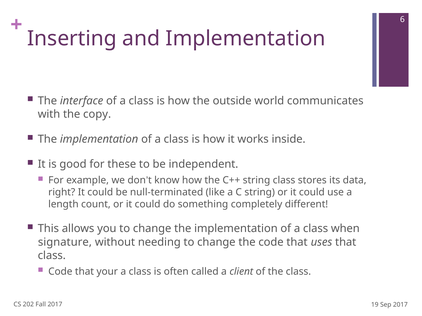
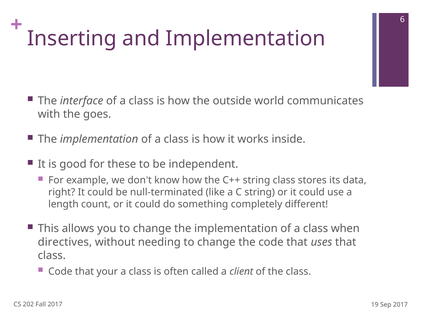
copy: copy -> goes
signature: signature -> directives
